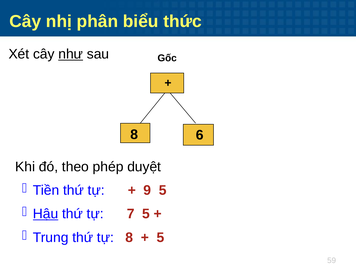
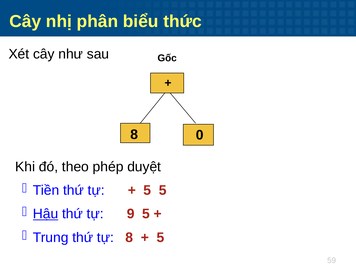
như underline: present -> none
6: 6 -> 0
9 at (147, 190): 9 -> 5
7: 7 -> 9
